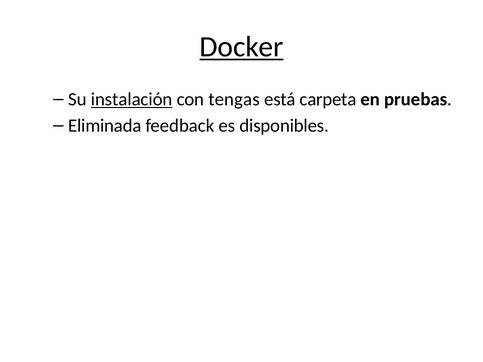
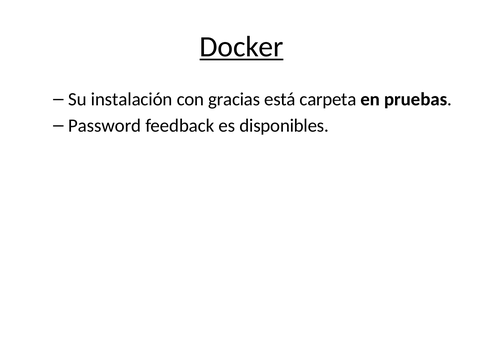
instalación underline: present -> none
tengas: tengas -> gracias
Eliminada: Eliminada -> Password
